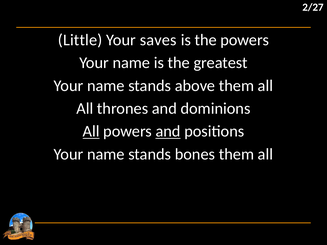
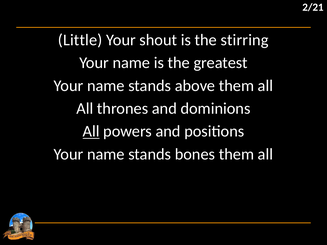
2/27: 2/27 -> 2/21
saves: saves -> shout
the powers: powers -> stirring
and at (168, 131) underline: present -> none
